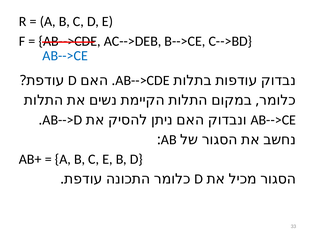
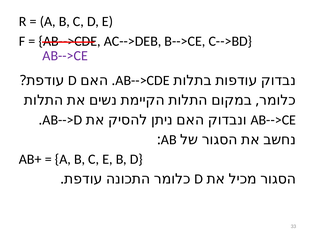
AB-->CE at (65, 56) colour: blue -> purple
